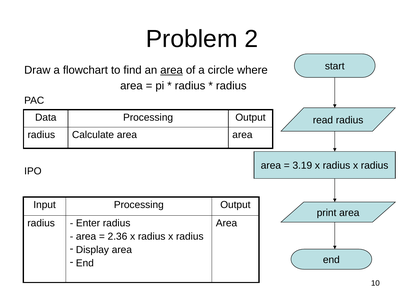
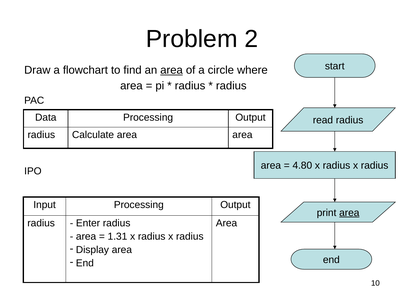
3.19: 3.19 -> 4.80
area at (349, 213) underline: none -> present
2.36: 2.36 -> 1.31
